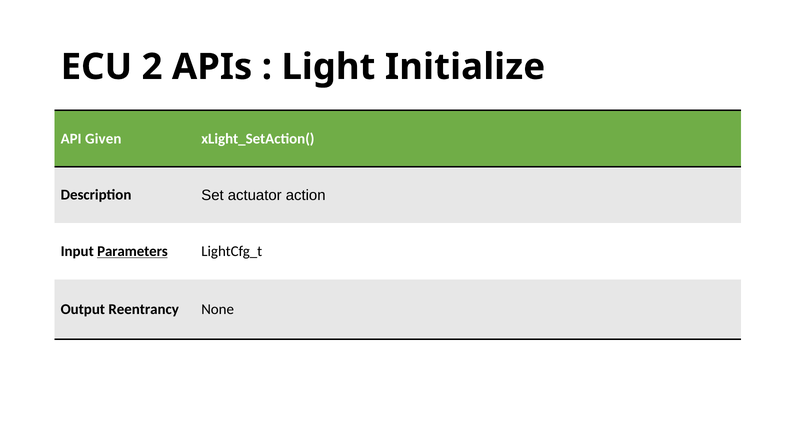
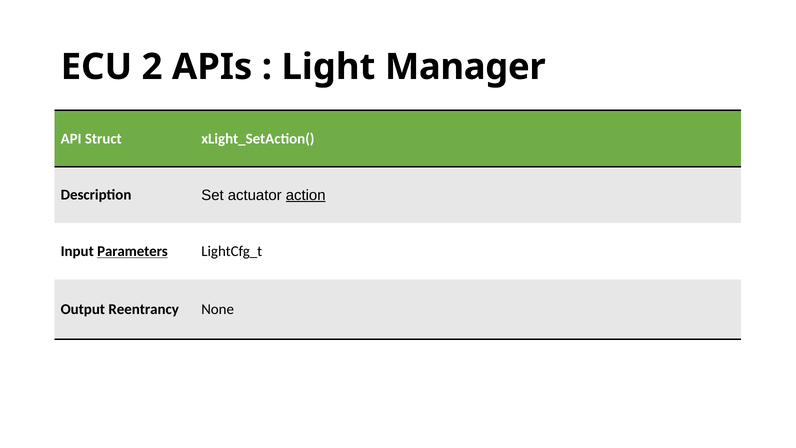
Initialize: Initialize -> Manager
Given: Given -> Struct
action underline: none -> present
